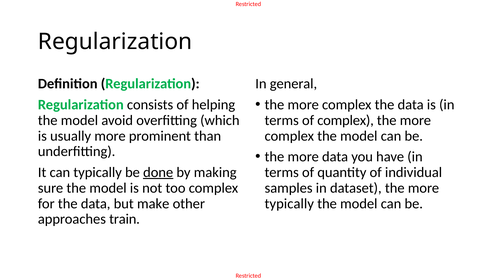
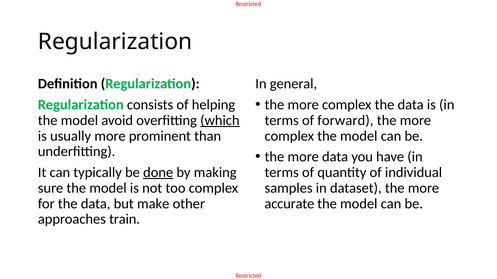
which underline: none -> present
of complex: complex -> forward
typically at (289, 204): typically -> accurate
